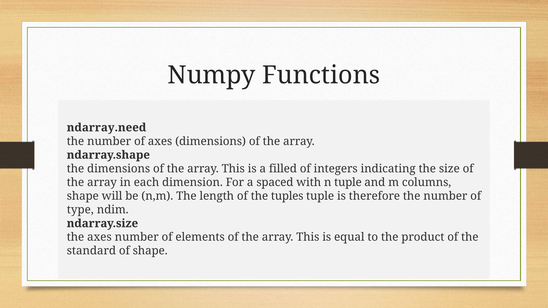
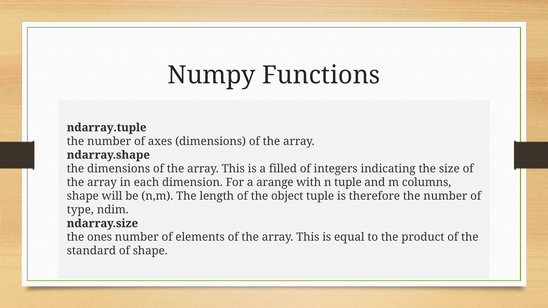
ndarray.need: ndarray.need -> ndarray.tuple
spaced: spaced -> arange
tuples: tuples -> object
the axes: axes -> ones
